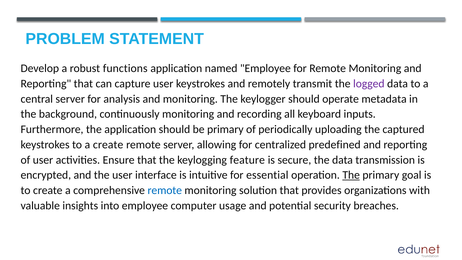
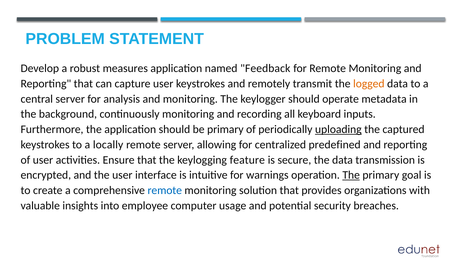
functions: functions -> measures
named Employee: Employee -> Feedback
logged colour: purple -> orange
uploading underline: none -> present
a create: create -> locally
essential: essential -> warnings
